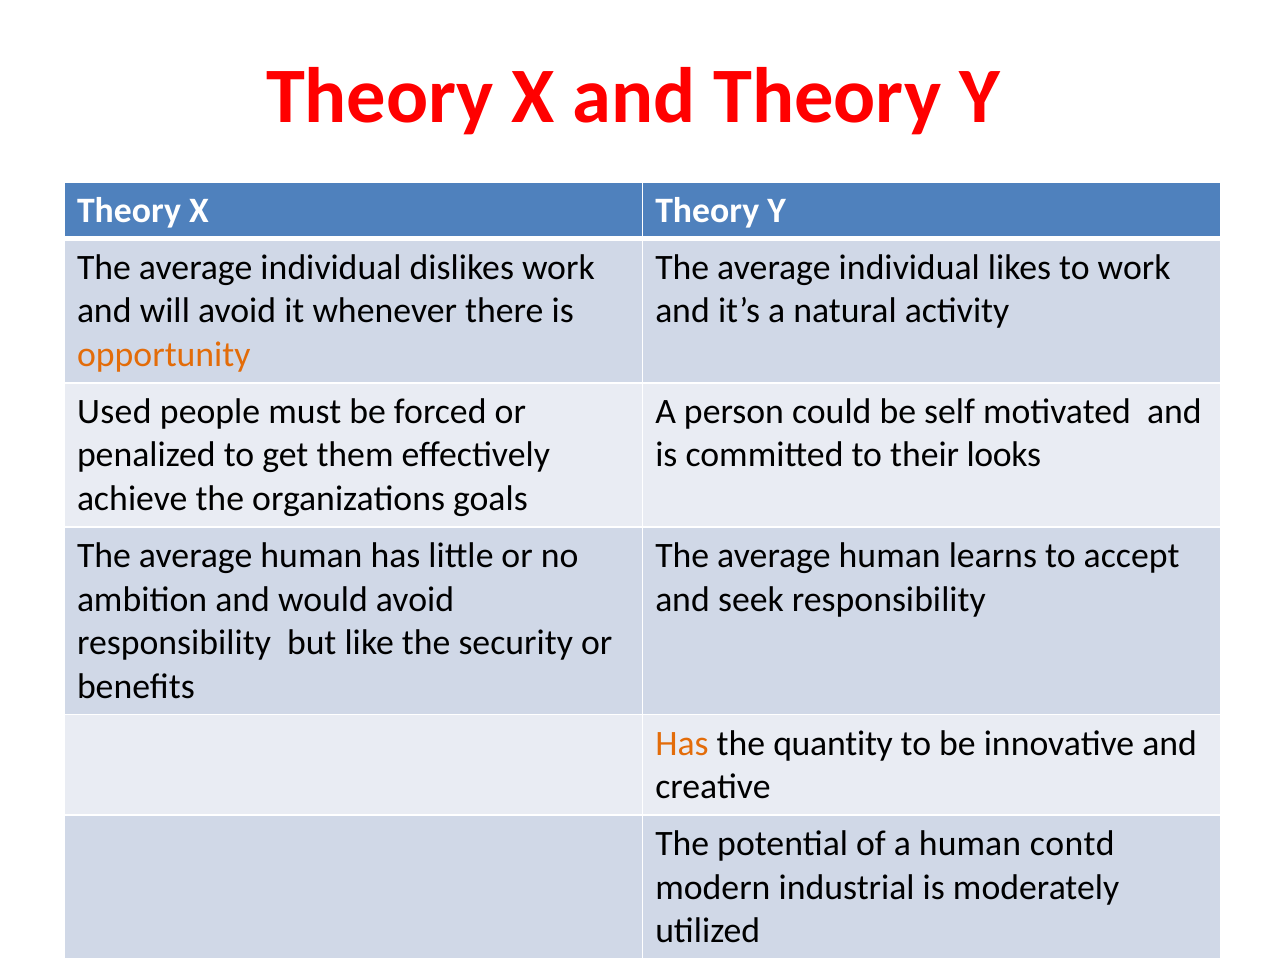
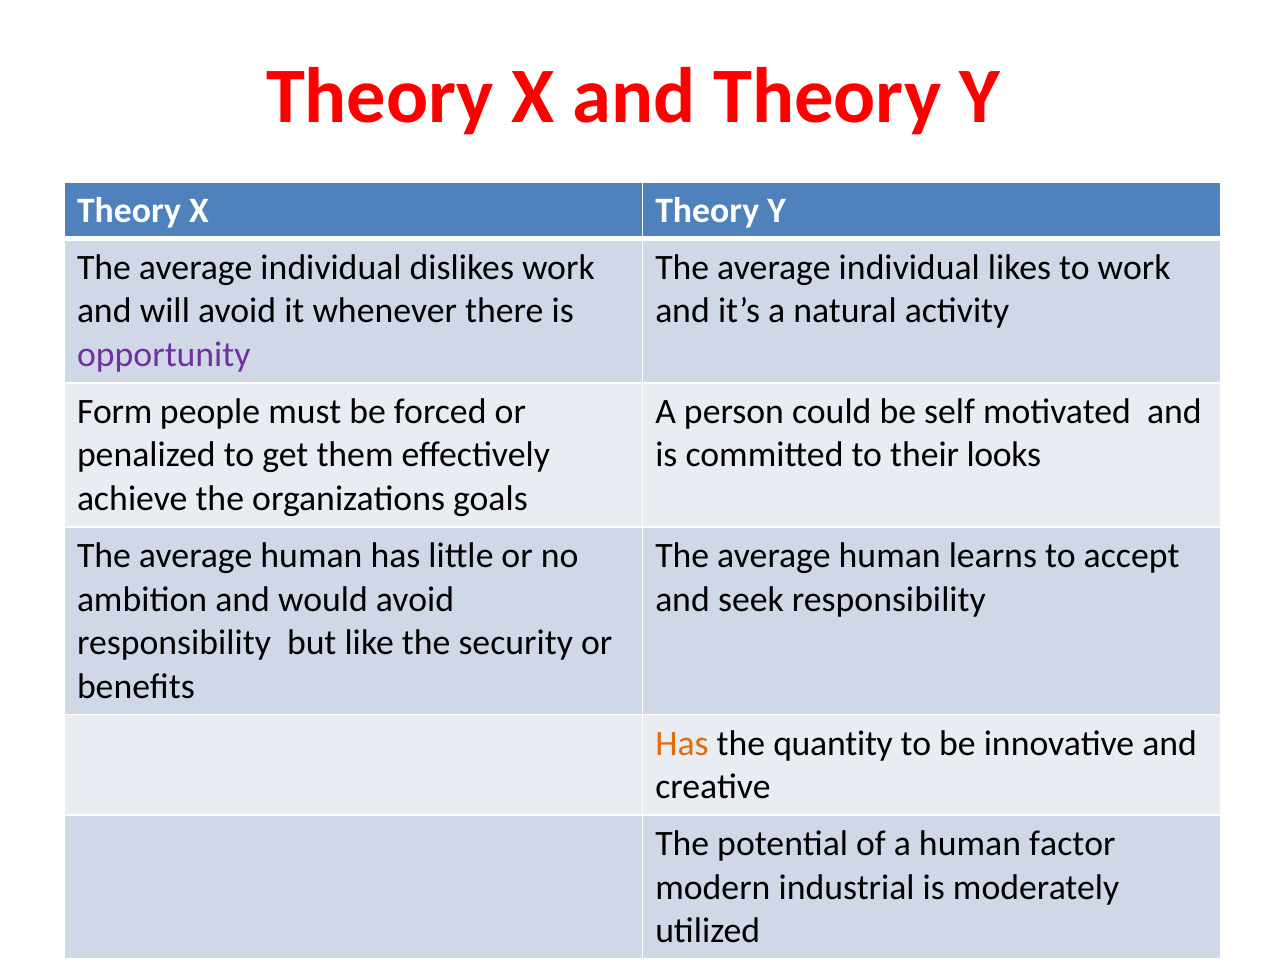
opportunity colour: orange -> purple
Used: Used -> Form
contd: contd -> factor
